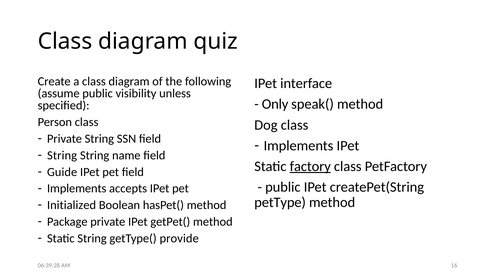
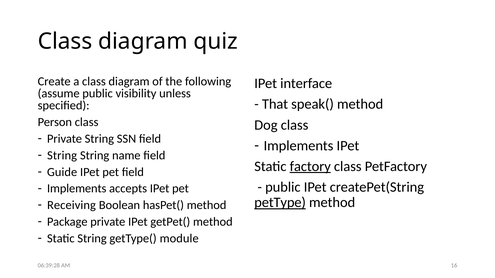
Only: Only -> That
petType underline: none -> present
Initialized: Initialized -> Receiving
provide: provide -> module
